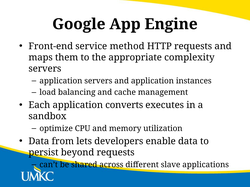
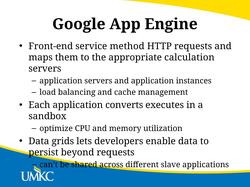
complexity: complexity -> calculation
from: from -> grids
